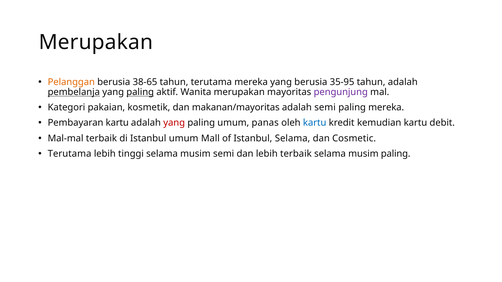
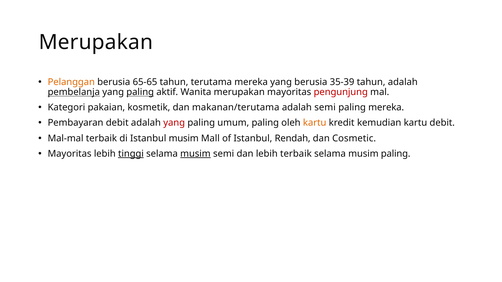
38-65: 38-65 -> 65-65
35-95: 35-95 -> 35-39
pengunjung colour: purple -> red
makanan/mayoritas: makanan/mayoritas -> makanan/terutama
Pembayaran kartu: kartu -> debit
umum panas: panas -> paling
kartu at (315, 123) colour: blue -> orange
Istanbul umum: umum -> musim
Istanbul Selama: Selama -> Rendah
Terutama at (70, 154): Terutama -> Mayoritas
tinggi underline: none -> present
musim at (195, 154) underline: none -> present
